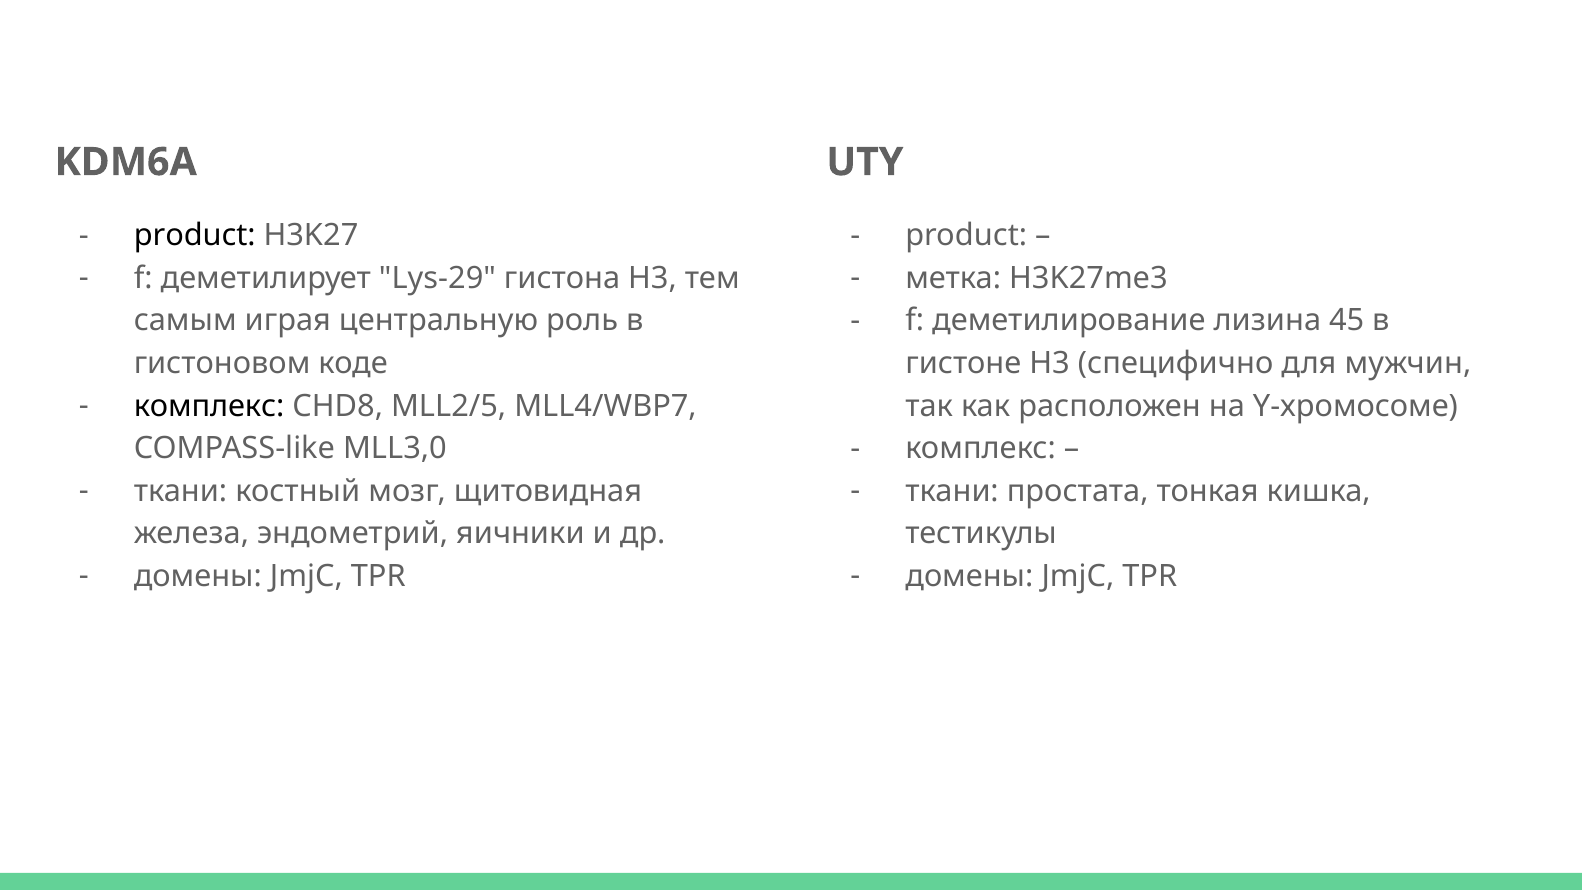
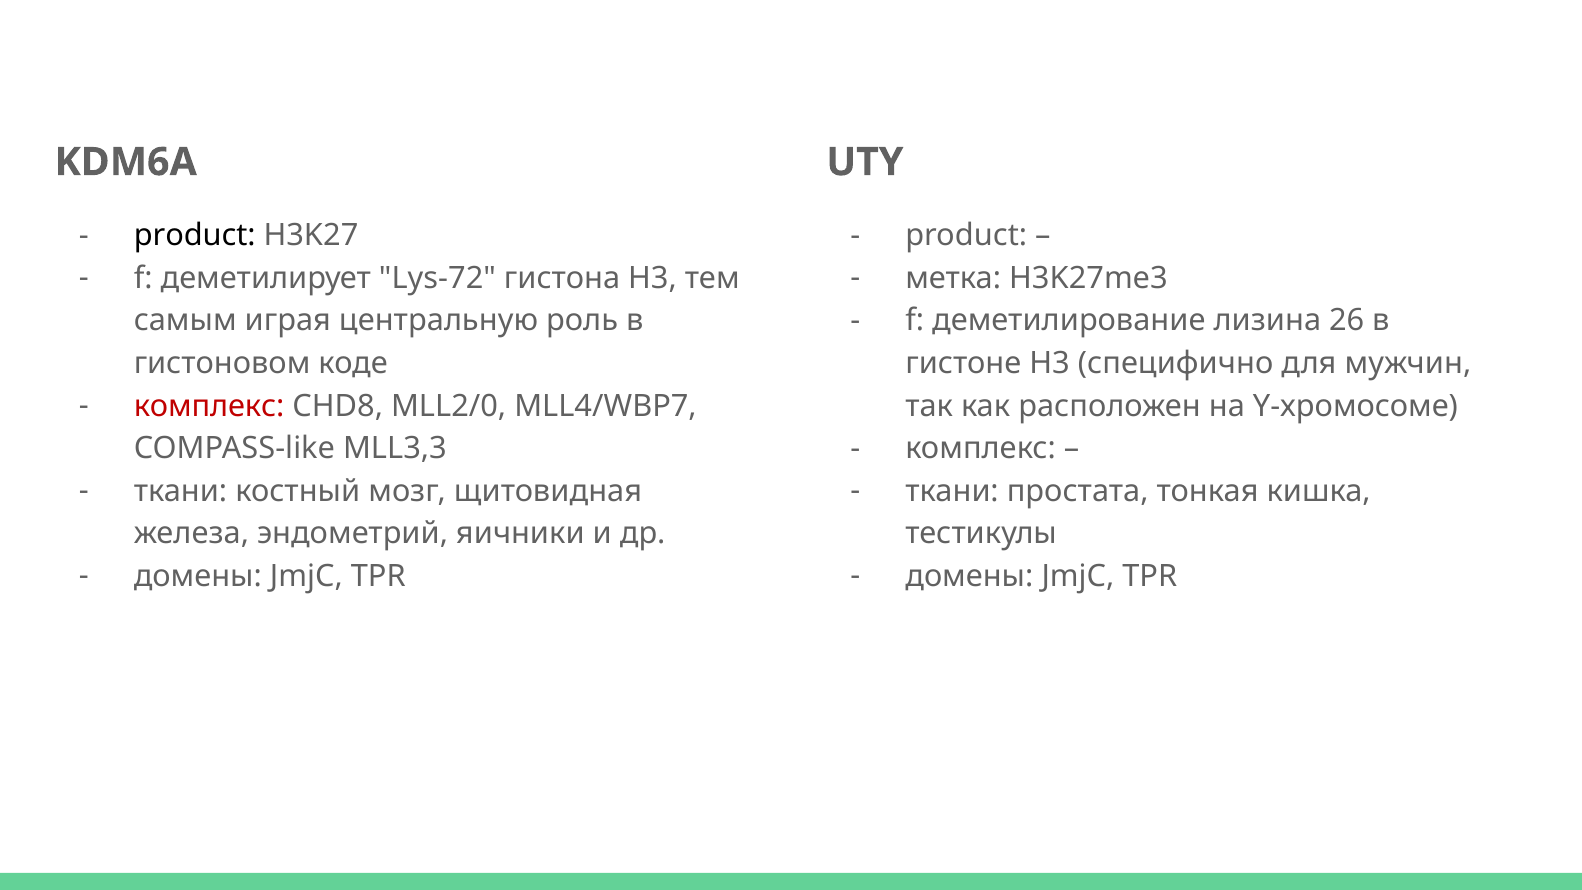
Lys-29: Lys-29 -> Lys-72
45: 45 -> 26
комплекс at (209, 406) colour: black -> red
MLL2/5: MLL2/5 -> MLL2/0
MLL3,0: MLL3,0 -> MLL3,3
